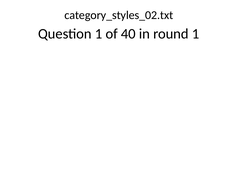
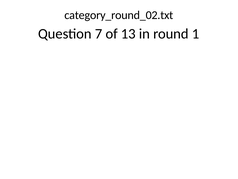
category_styles_02.txt: category_styles_02.txt -> category_round_02.txt
Question 1: 1 -> 7
40: 40 -> 13
